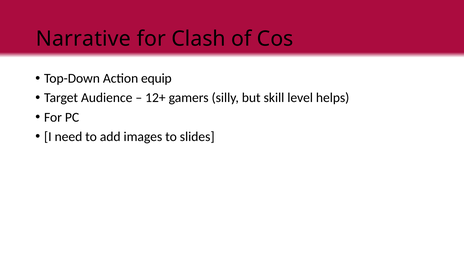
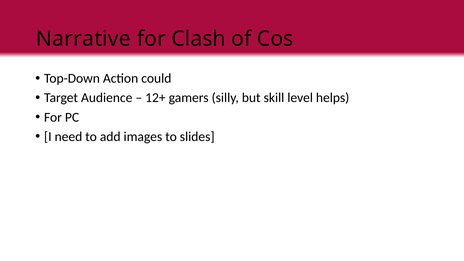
equip: equip -> could
